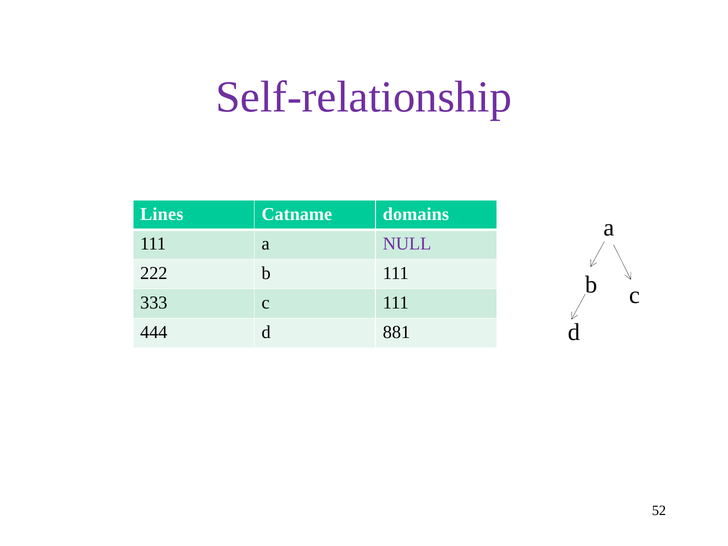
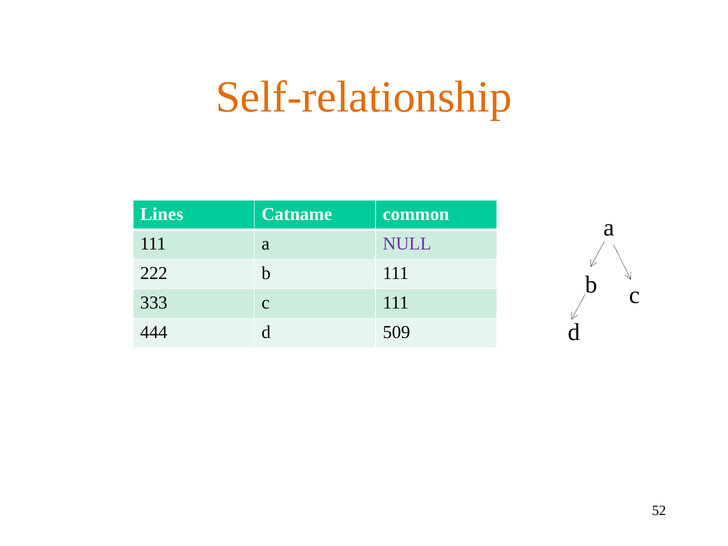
Self-relationship colour: purple -> orange
domains: domains -> common
881: 881 -> 509
